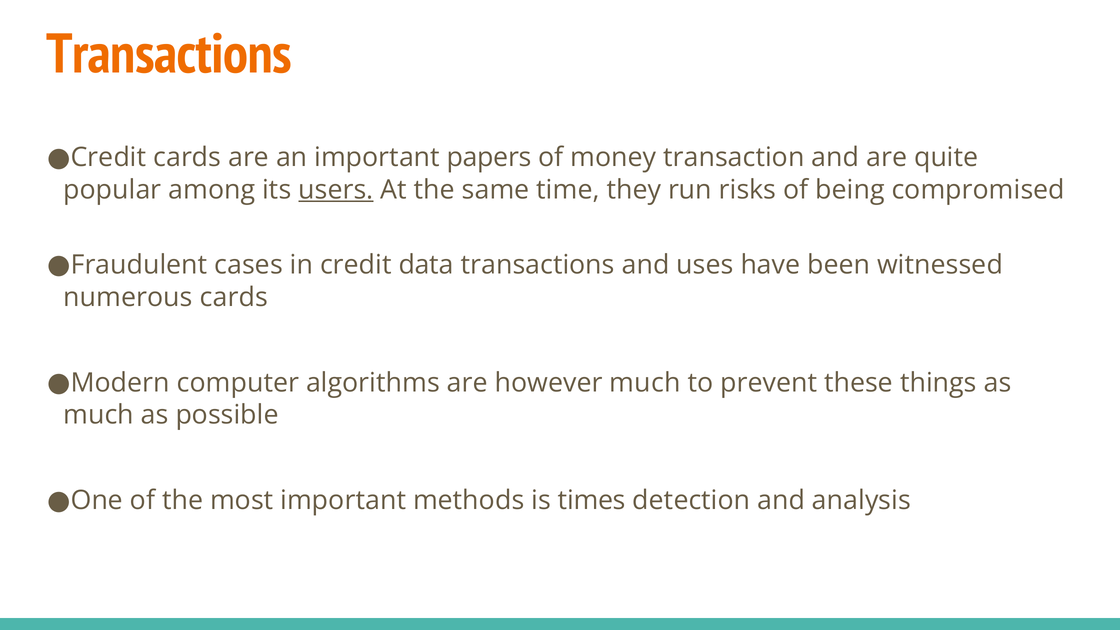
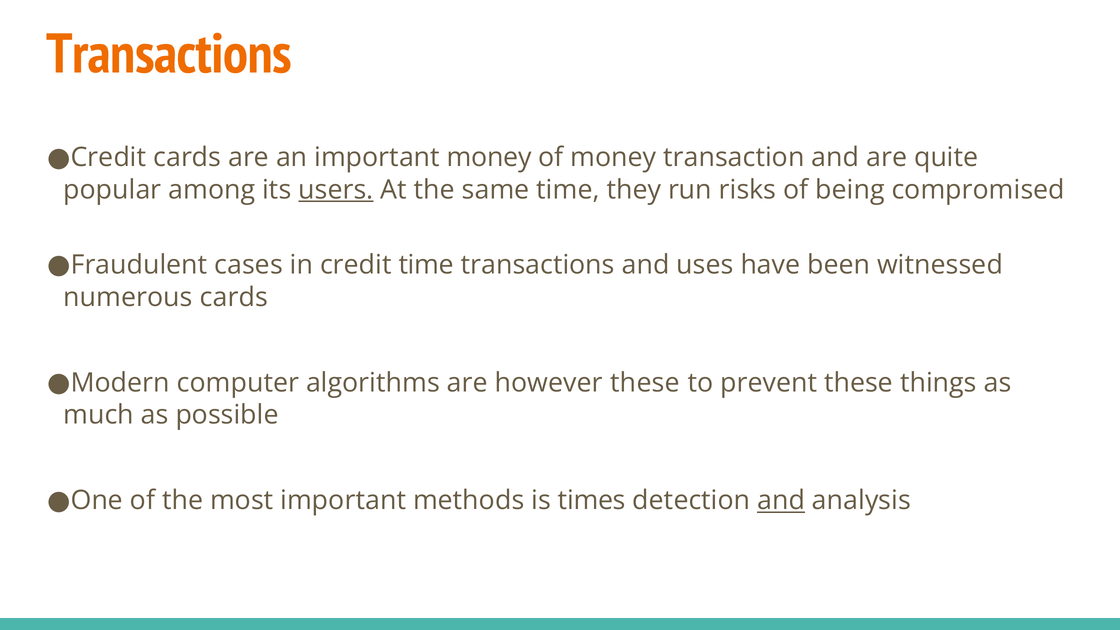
important papers: papers -> money
credit data: data -> time
however much: much -> these
and at (781, 501) underline: none -> present
